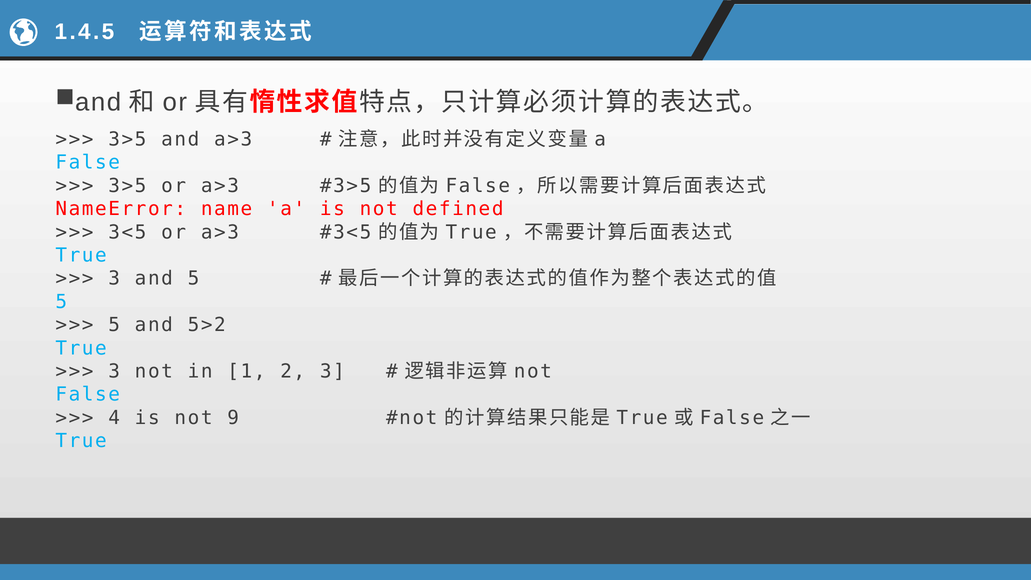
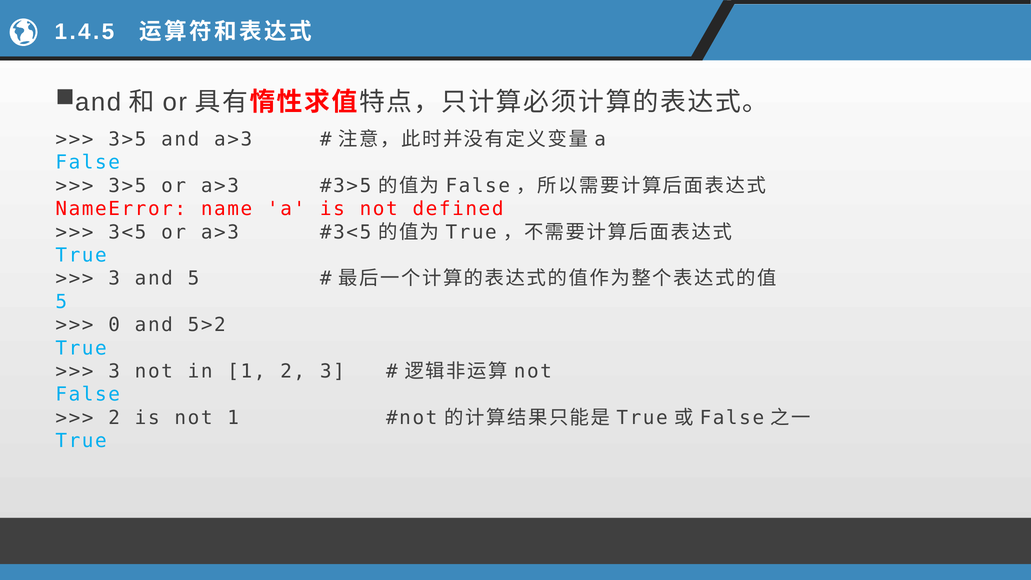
5 at (114, 325): 5 -> 0
4 at (114, 418): 4 -> 2
not 9: 9 -> 1
